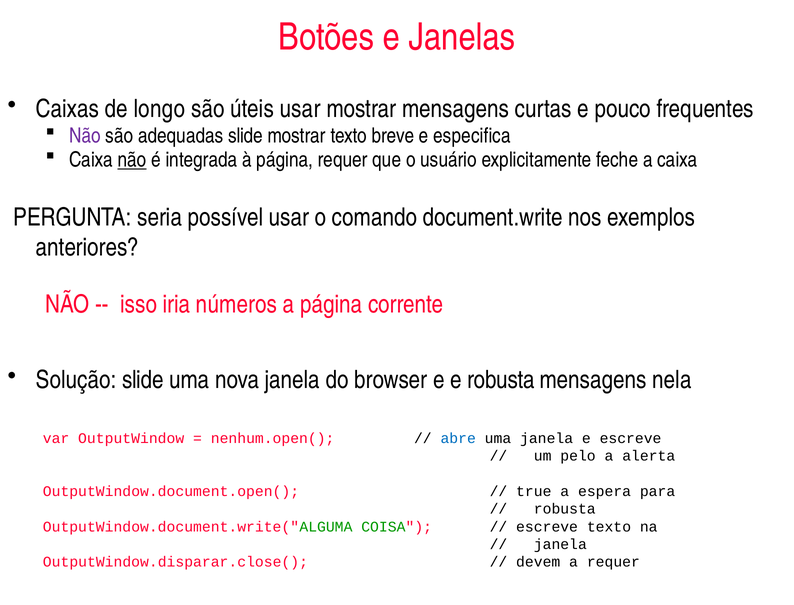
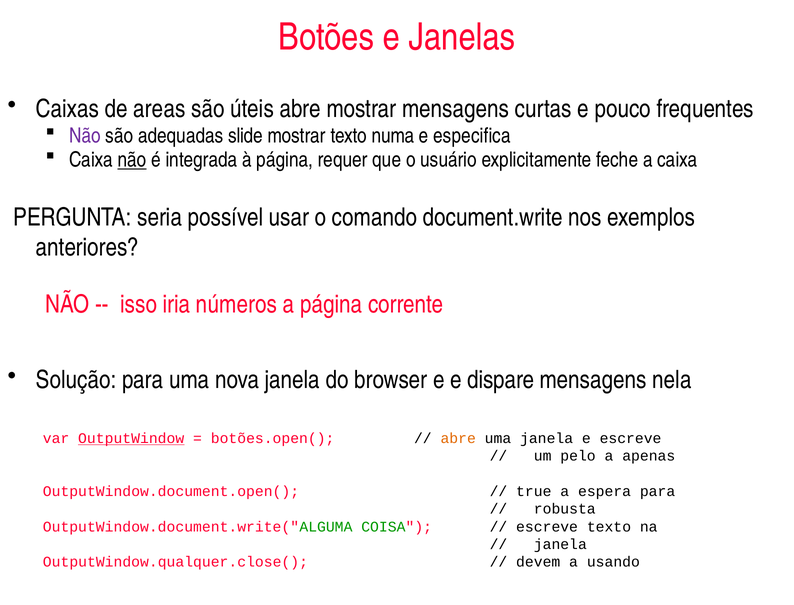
longo: longo -> areas
úteis usar: usar -> abre
breve: breve -> numa
Solução slide: slide -> para
e robusta: robusta -> dispare
OutputWindow underline: none -> present
nenhum.open(: nenhum.open( -> botões.open(
abre at (458, 438) colour: blue -> orange
alerta: alerta -> apenas
OutputWindow.disparar.close(: OutputWindow.disparar.close( -> OutputWindow.qualquer.close(
a requer: requer -> usando
